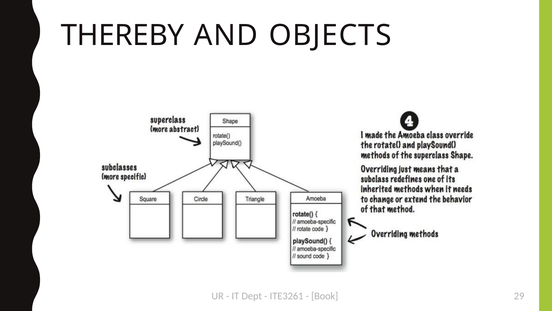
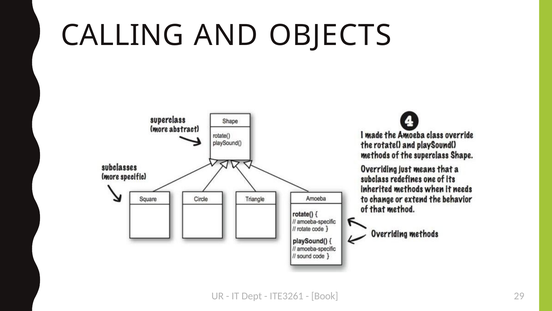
THEREBY: THEREBY -> CALLING
